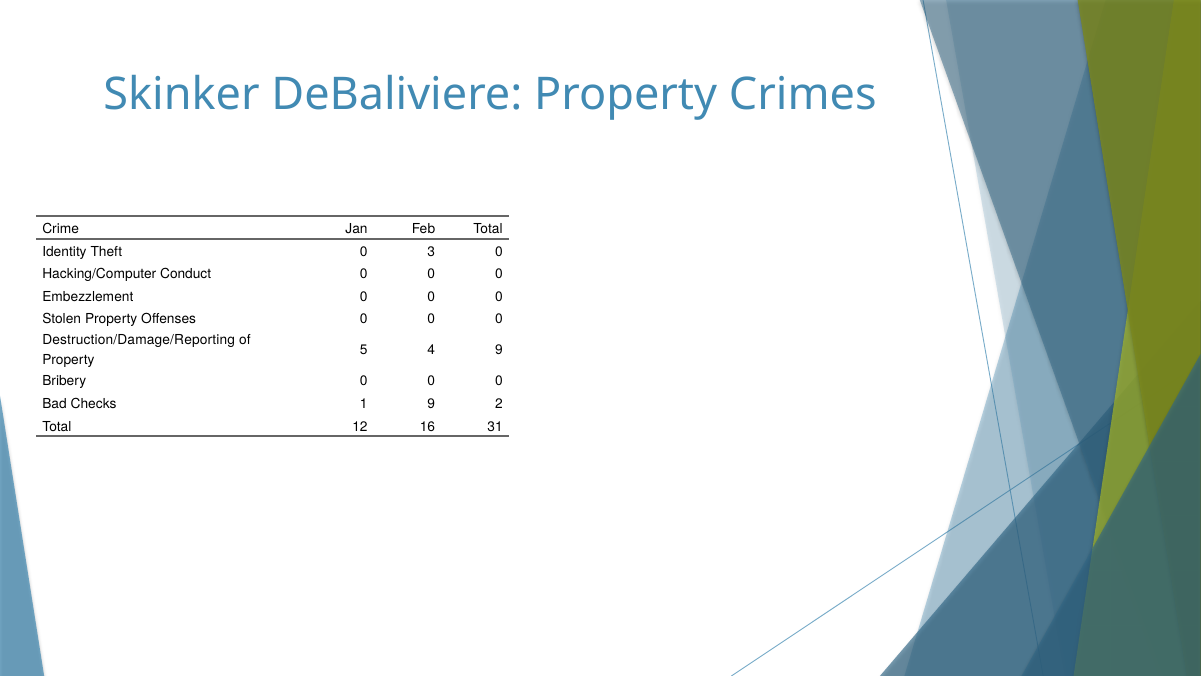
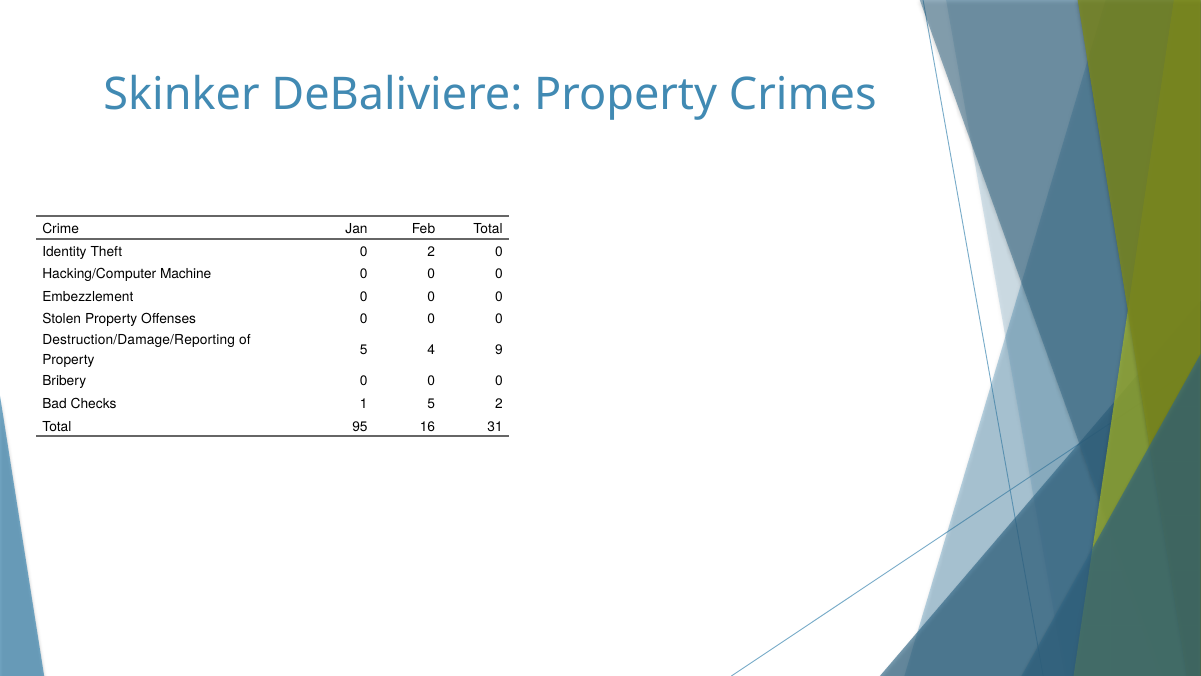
0 3: 3 -> 2
Conduct: Conduct -> Machine
1 9: 9 -> 5
12: 12 -> 95
